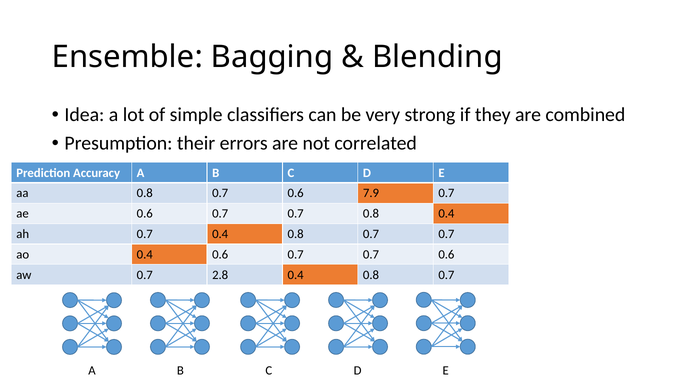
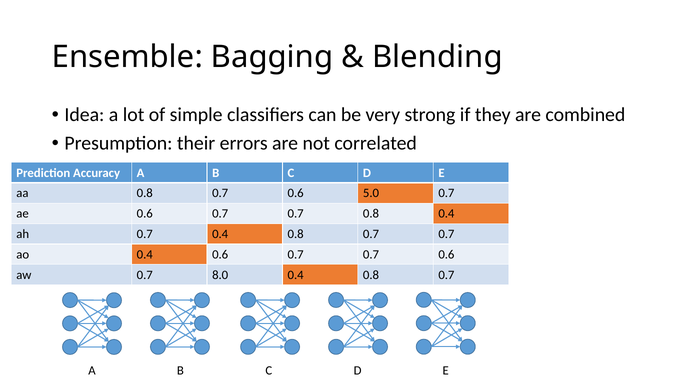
7.9: 7.9 -> 5.0
2.8: 2.8 -> 8.0
